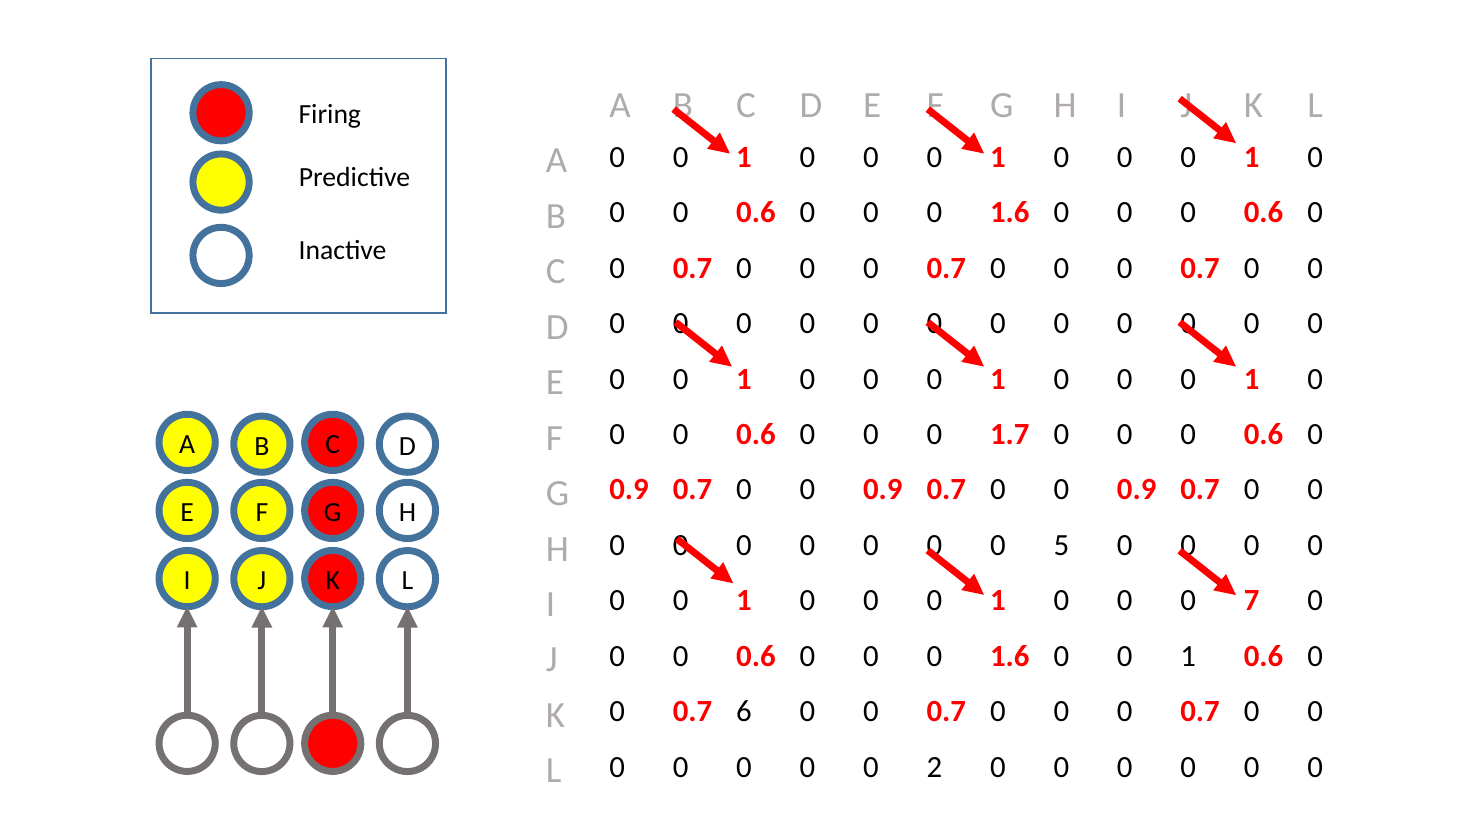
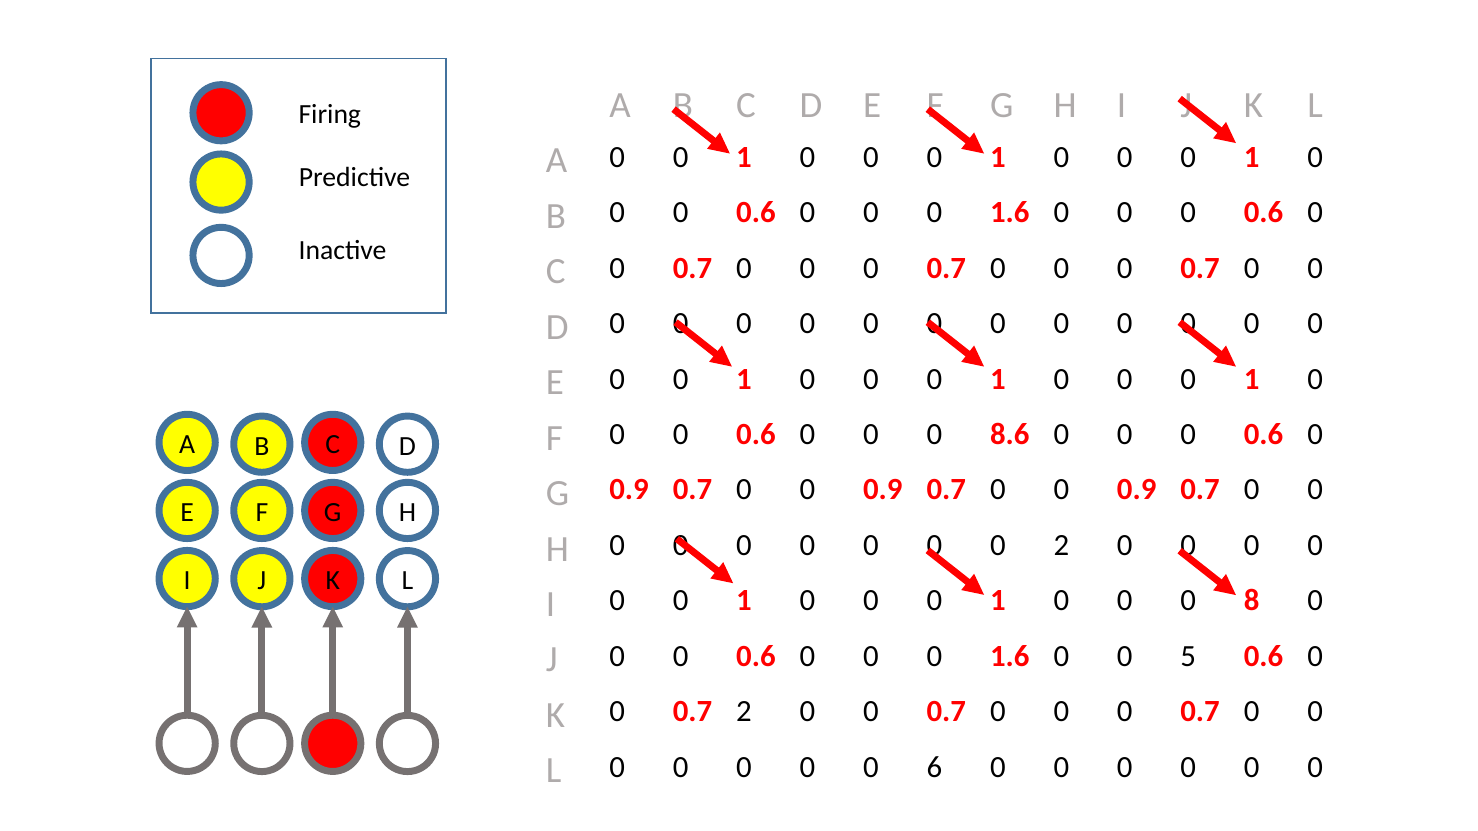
1.7: 1.7 -> 8.6
0 5: 5 -> 2
7: 7 -> 8
1.6 0 0 1: 1 -> 5
0.7 6: 6 -> 2
2: 2 -> 6
